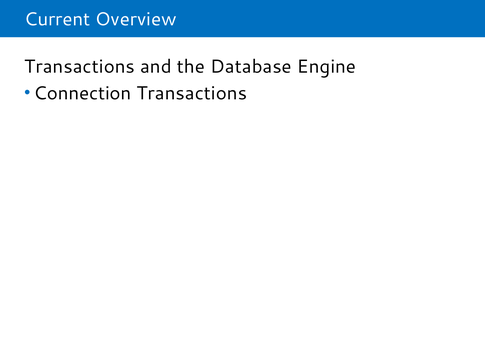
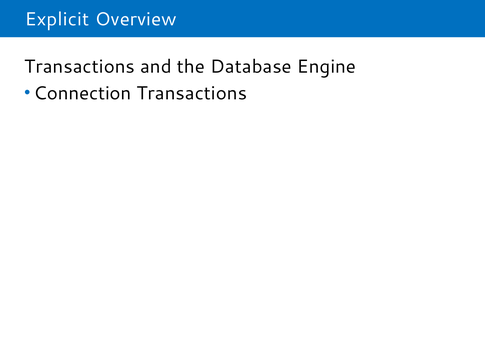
Current: Current -> Explicit
